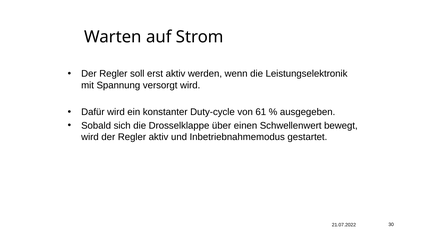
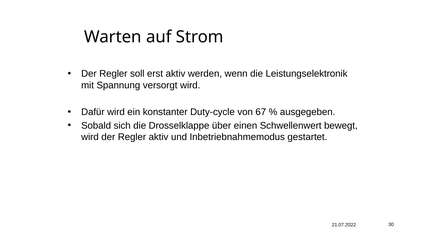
61: 61 -> 67
